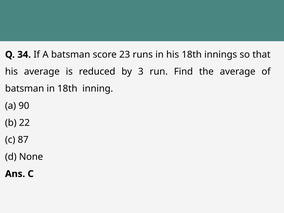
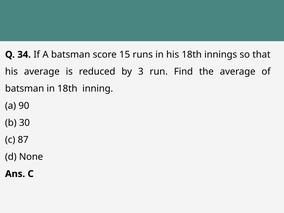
23: 23 -> 15
22: 22 -> 30
